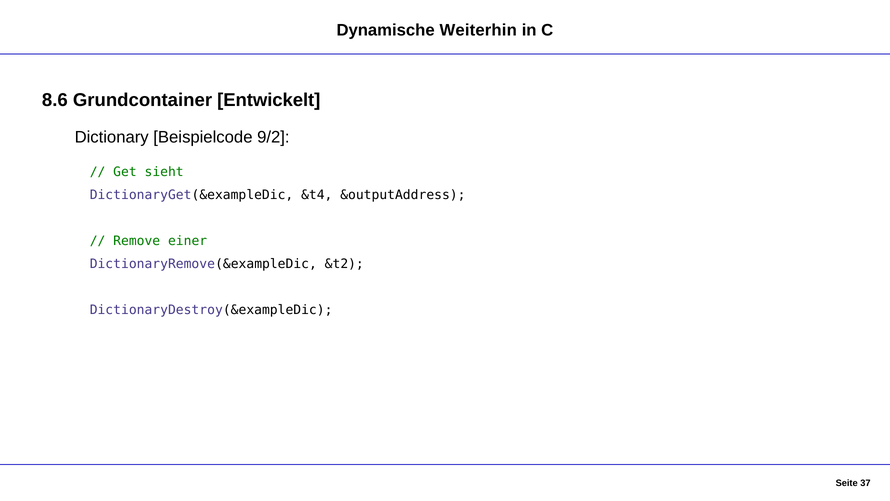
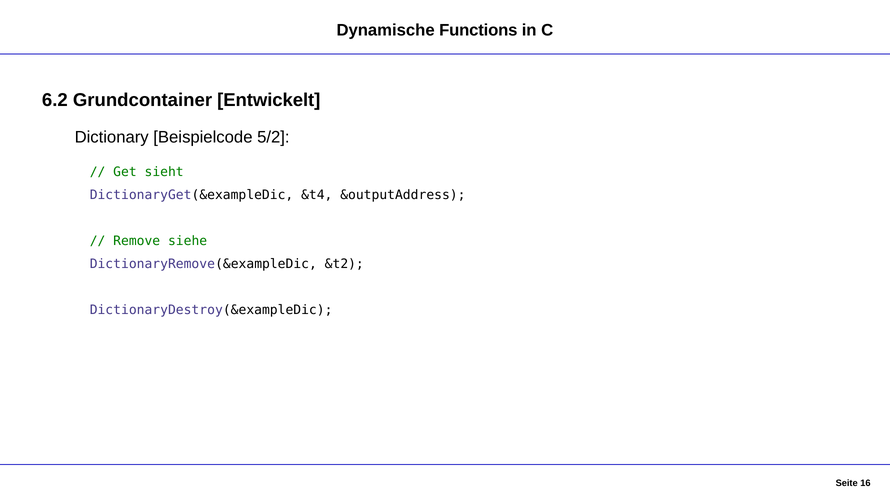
Weiterhin: Weiterhin -> Functions
8.6: 8.6 -> 6.2
9/2: 9/2 -> 5/2
einer: einer -> siehe
37: 37 -> 16
